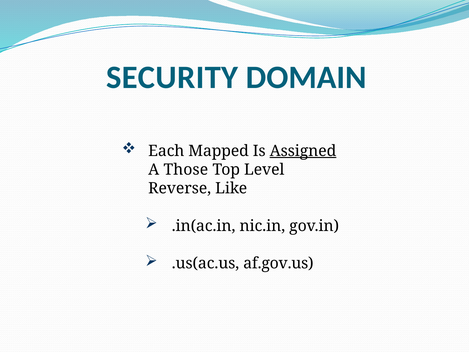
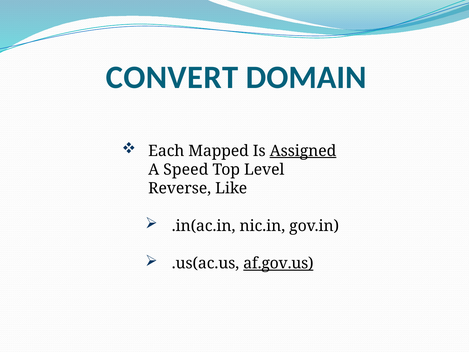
SECURITY: SECURITY -> CONVERT
Those: Those -> Speed
af.gov.us underline: none -> present
